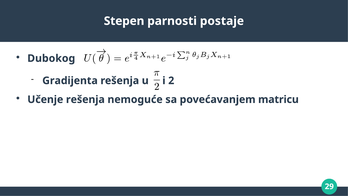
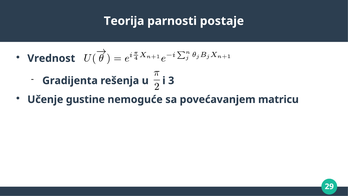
Stepen: Stepen -> Teorija
Dubokog: Dubokog -> Vrednost
2: 2 -> 3
Učenje rešenja: rešenja -> gustine
